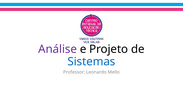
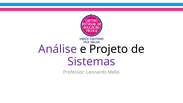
Sistemas colour: blue -> purple
